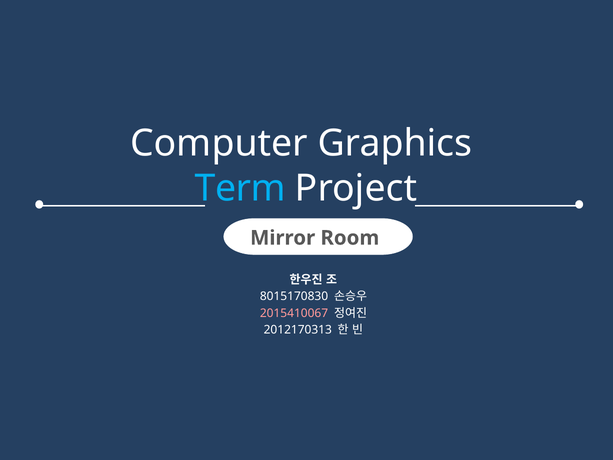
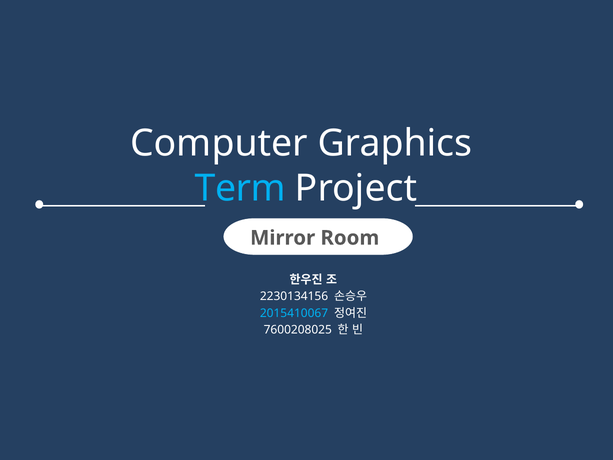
8015170830: 8015170830 -> 2230134156
2015410067 colour: pink -> light blue
2012170313: 2012170313 -> 7600208025
